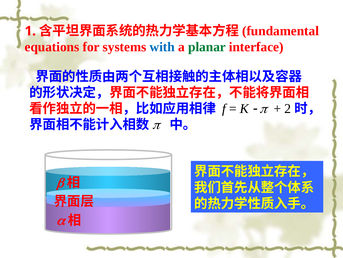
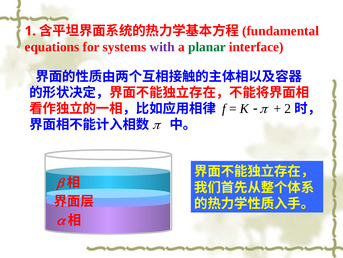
with colour: blue -> purple
